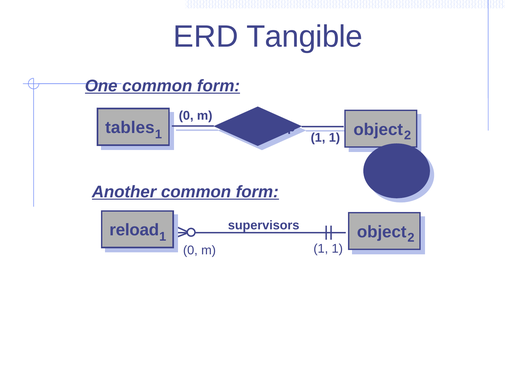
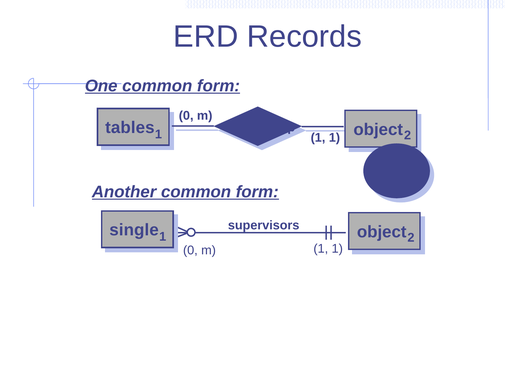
Tangible: Tangible -> Records
reload: reload -> single
